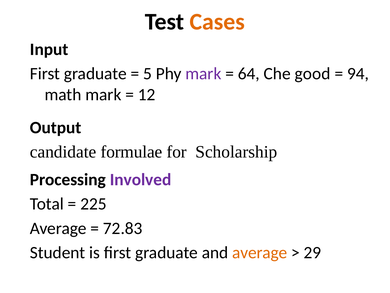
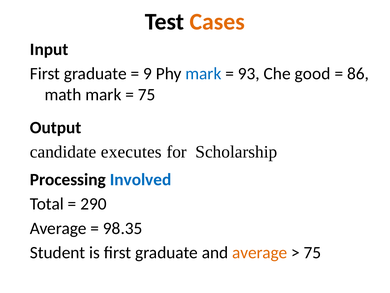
5: 5 -> 9
mark at (203, 74) colour: purple -> blue
64: 64 -> 93
94: 94 -> 86
12 at (147, 94): 12 -> 75
formulae: formulae -> executes
Involved colour: purple -> blue
225: 225 -> 290
72.83: 72.83 -> 98.35
29 at (312, 252): 29 -> 75
